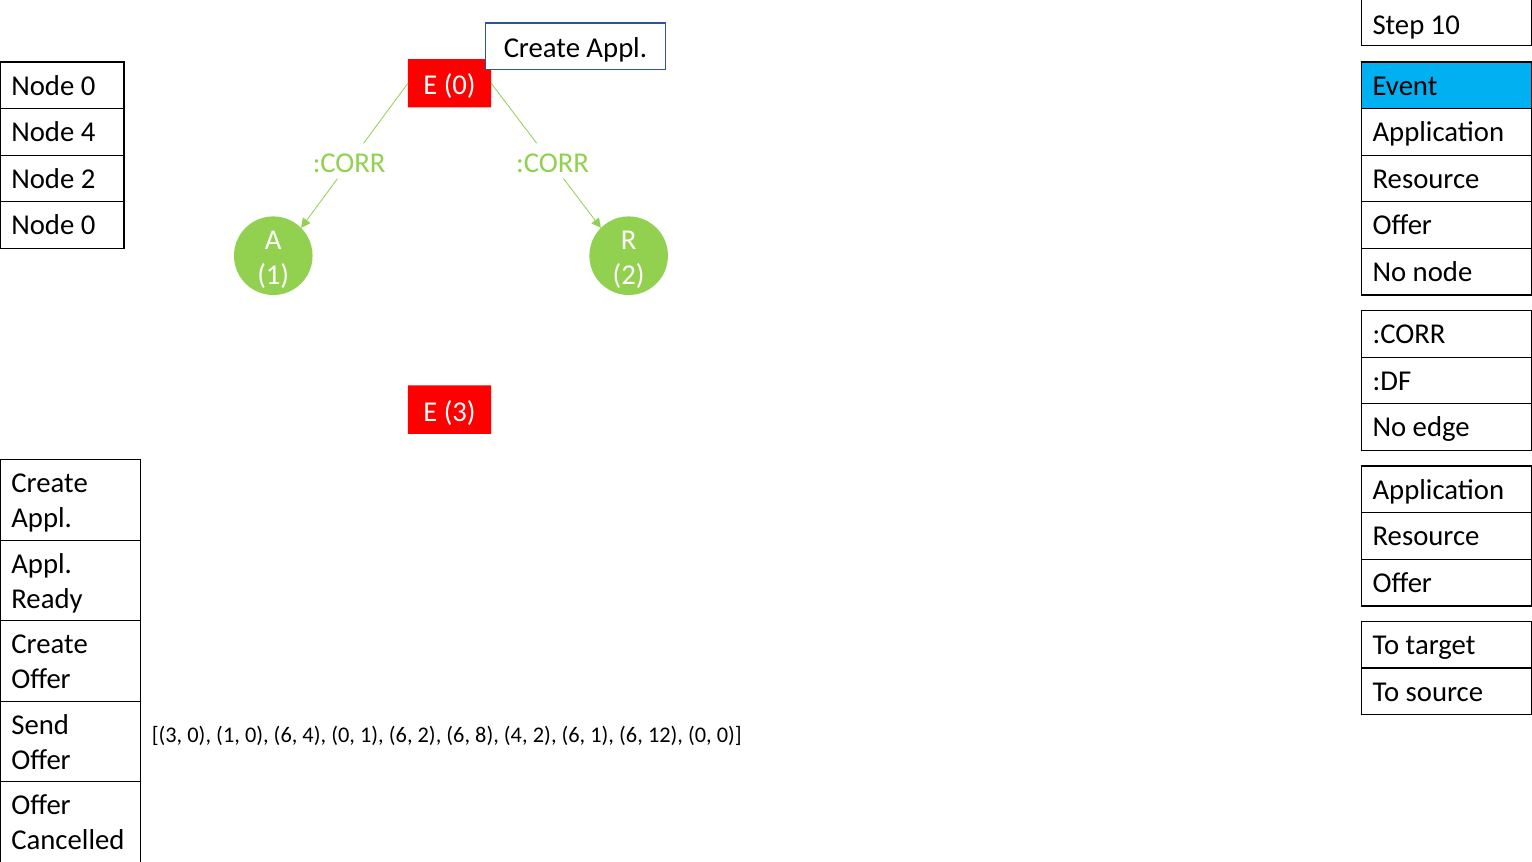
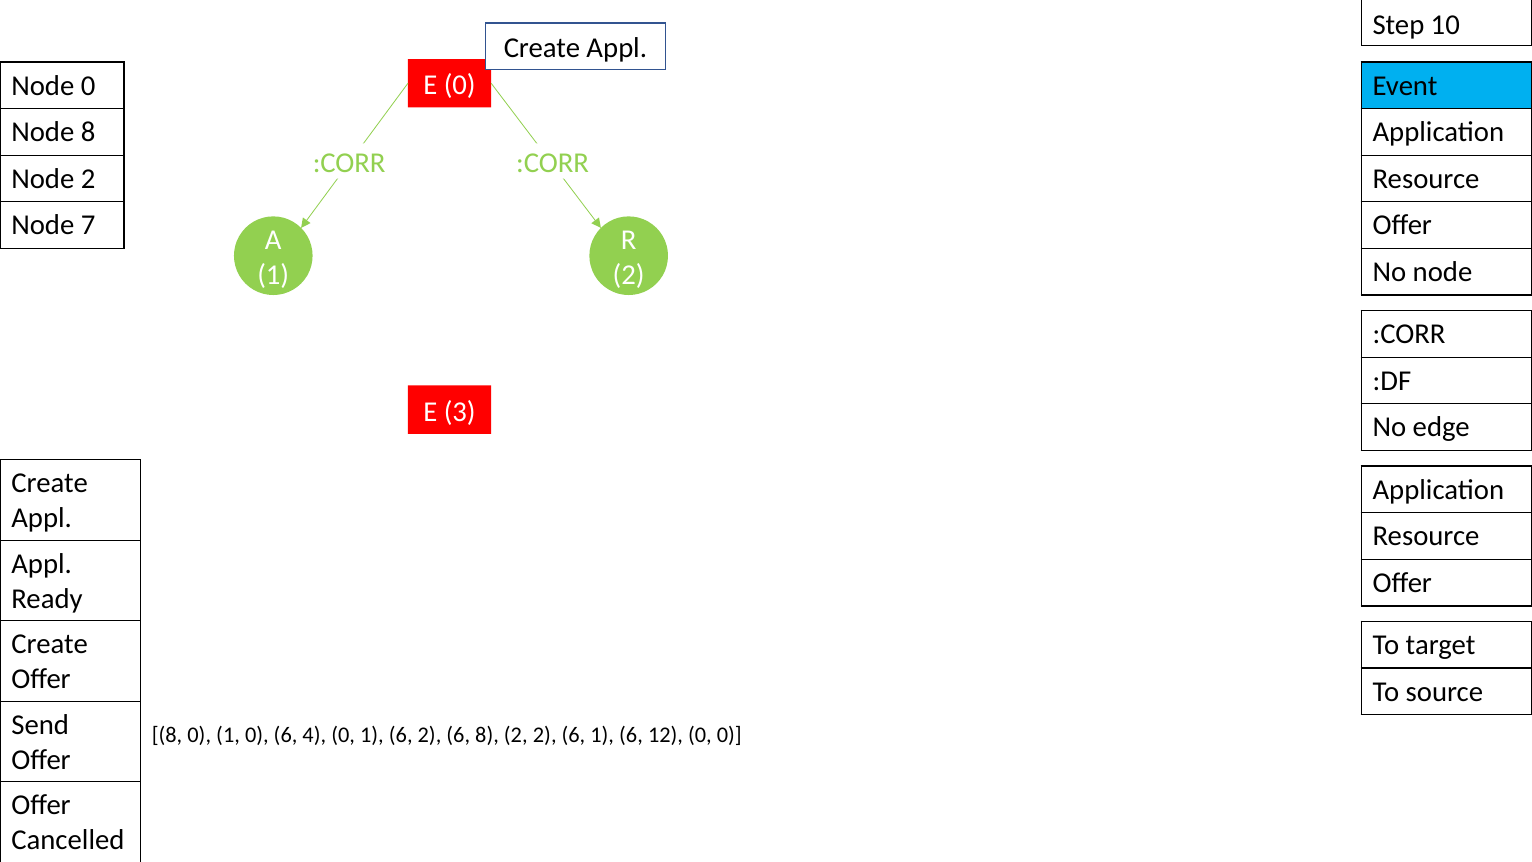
Node 4: 4 -> 8
0 at (88, 225): 0 -> 7
3 at (167, 735): 3 -> 8
8 4: 4 -> 2
